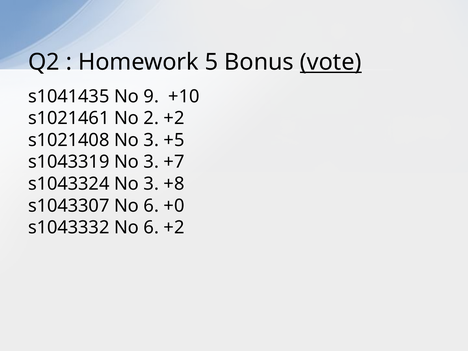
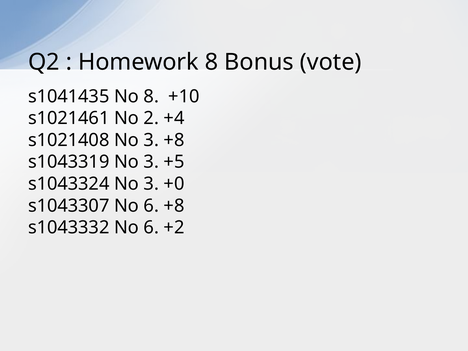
Homework 5: 5 -> 8
vote underline: present -> none
No 9: 9 -> 8
2 +2: +2 -> +4
3 +5: +5 -> +8
+7: +7 -> +5
+8: +8 -> +0
6 +0: +0 -> +8
